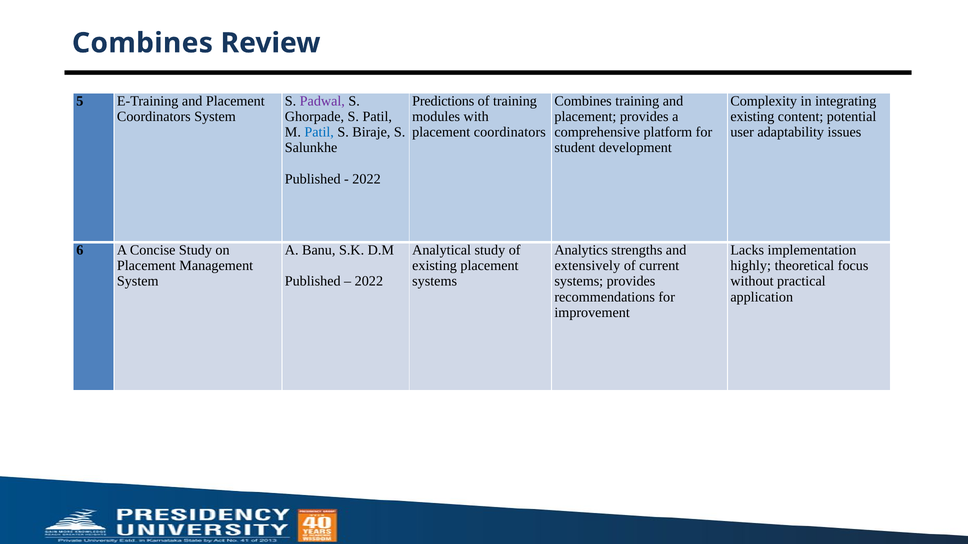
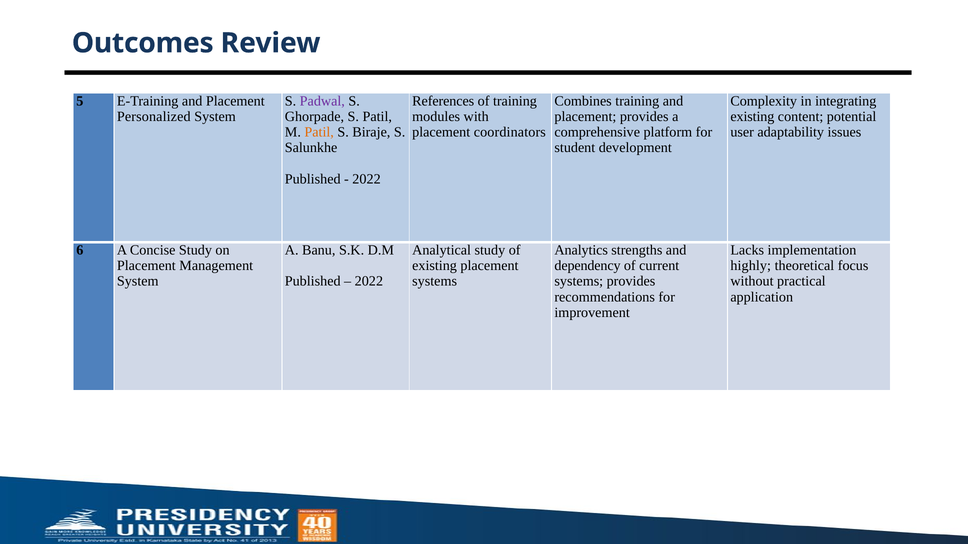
Combines at (142, 43): Combines -> Outcomes
Predictions: Predictions -> References
Coordinators at (154, 117): Coordinators -> Personalized
Patil at (319, 132) colour: blue -> orange
extensively: extensively -> dependency
